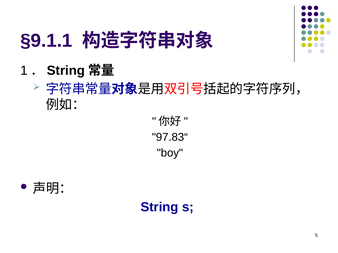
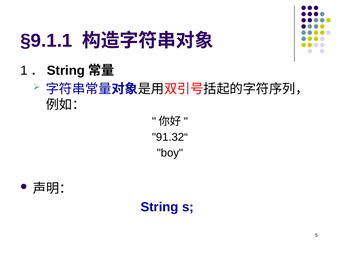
97.83“: 97.83“ -> 91.32“
